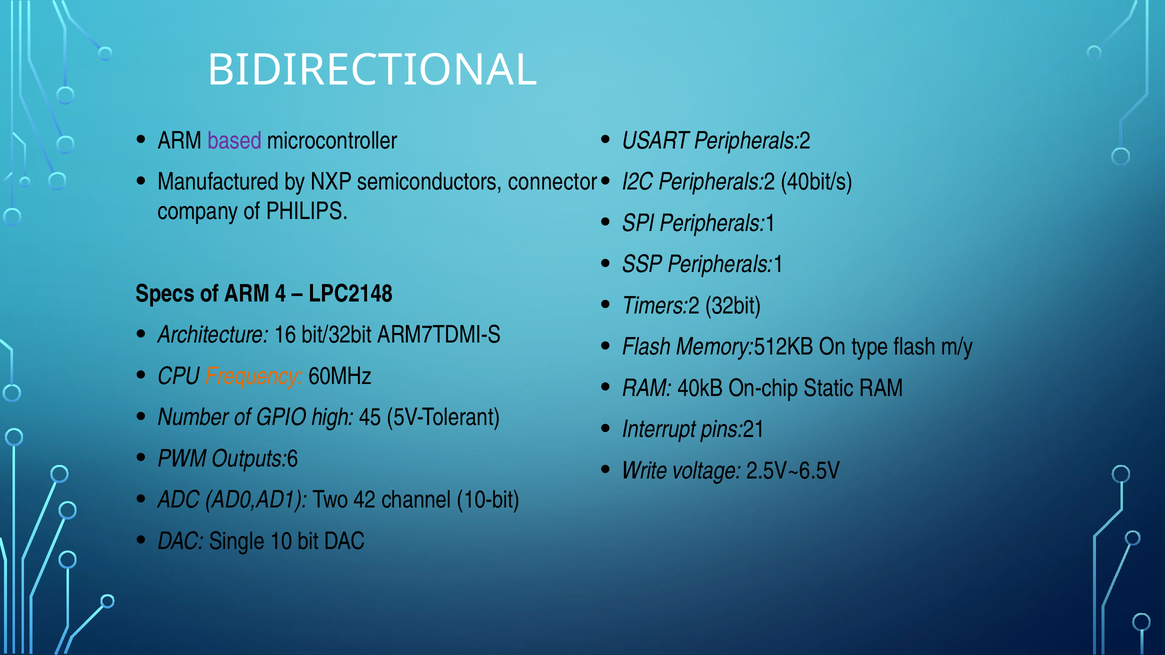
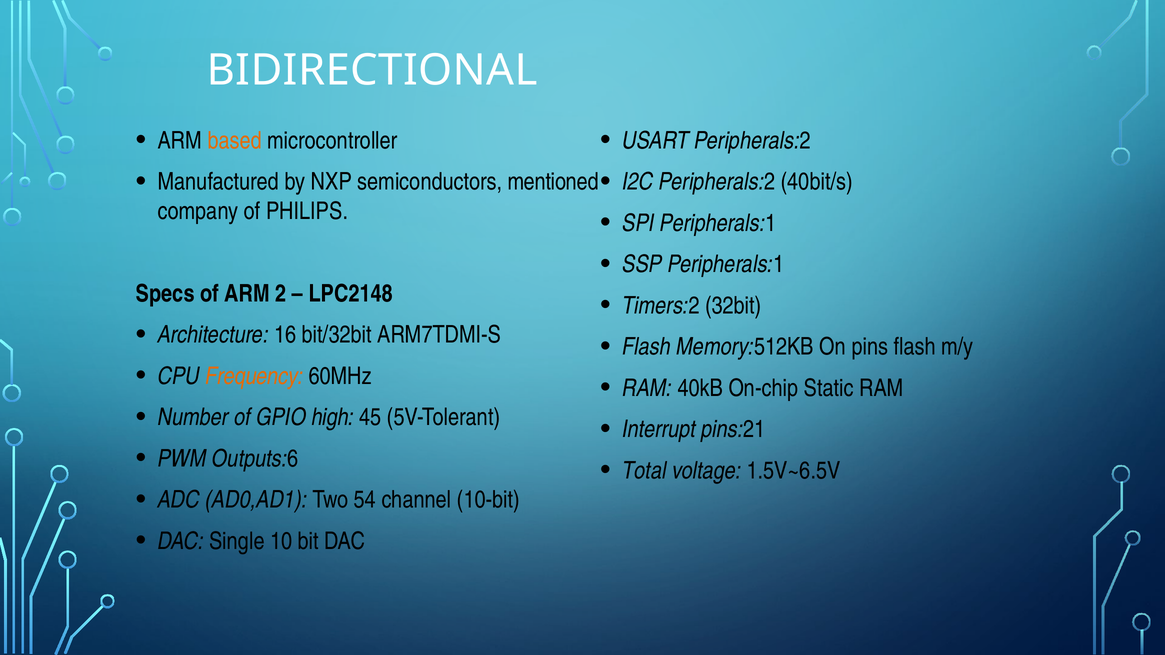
based colour: purple -> orange
connector: connector -> mentioned
4: 4 -> 2
type: type -> pins
Write: Write -> Total
2.5V~6.5V: 2.5V~6.5V -> 1.5V~6.5V
42: 42 -> 54
